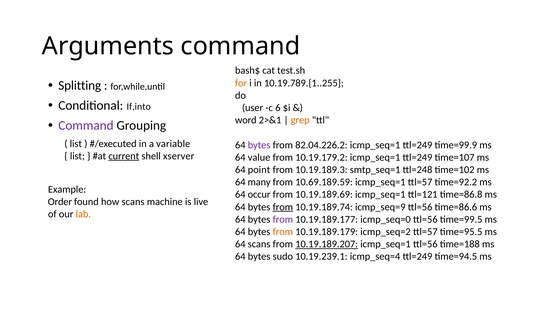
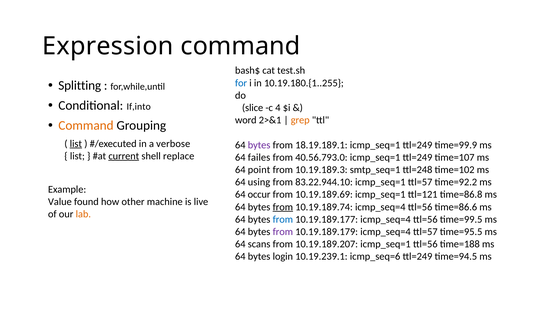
Arguments: Arguments -> Expression
for colour: orange -> blue
10.19.789.{1..255: 10.19.789.{1..255 -> 10.19.180.{1..255
user: user -> slice
6: 6 -> 4
Command at (86, 125) colour: purple -> orange
list at (76, 143) underline: none -> present
variable: variable -> verbose
82.04.226.2: 82.04.226.2 -> 18.19.189.1
xserver: xserver -> replace
value: value -> failes
10.19.179.2: 10.19.179.2 -> 40.56.793.0
many: many -> using
10.69.189.59: 10.69.189.59 -> 83.22.944.10
Order: Order -> Value
how scans: scans -> other
10.19.189.74 icmp_seq=9: icmp_seq=9 -> icmp_seq=4
from at (283, 219) colour: purple -> blue
10.19.189.177 icmp_seq=0: icmp_seq=0 -> icmp_seq=4
from at (283, 231) colour: orange -> purple
10.19.189.179 icmp_seq=2: icmp_seq=2 -> icmp_seq=4
10.19.189.207 underline: present -> none
sudo: sudo -> login
icmp_seq=4: icmp_seq=4 -> icmp_seq=6
